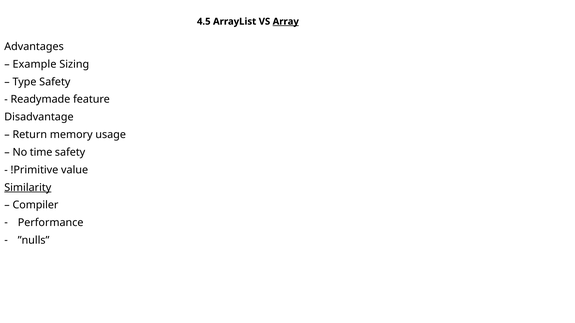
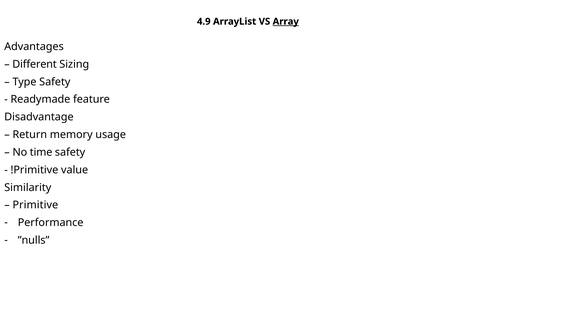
4.5: 4.5 -> 4.9
Example: Example -> Different
Similarity underline: present -> none
Compiler: Compiler -> Primitive
